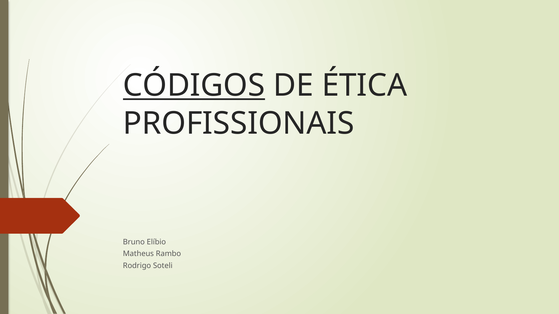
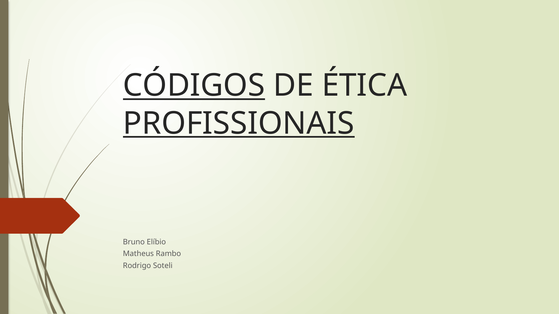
PROFISSIONAIS underline: none -> present
